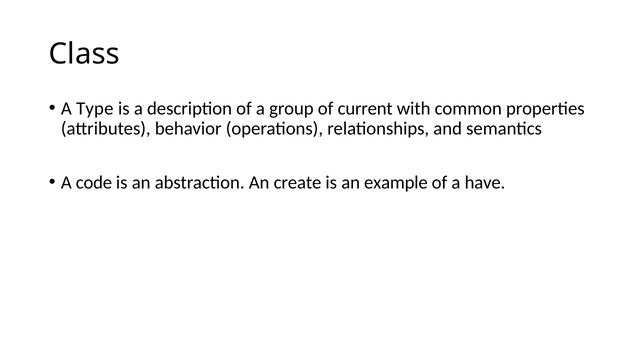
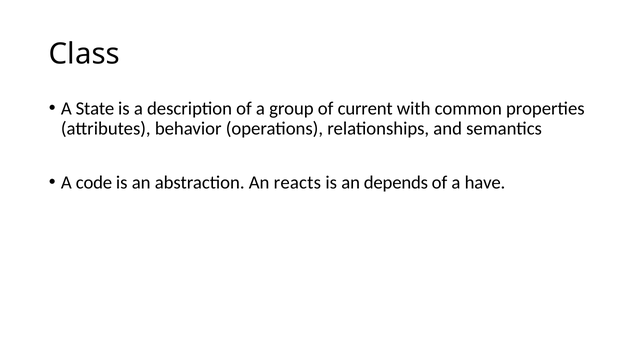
Type: Type -> State
create: create -> reacts
example: example -> depends
